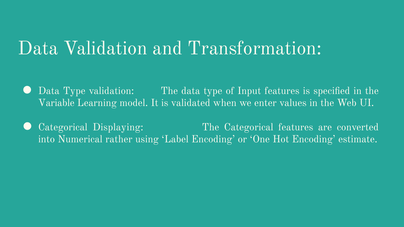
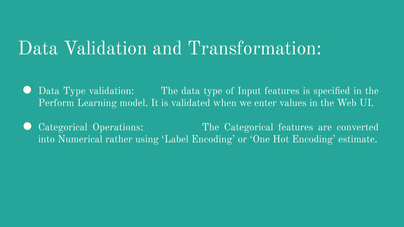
Variable: Variable -> Perform
Displaying: Displaying -> Operations
